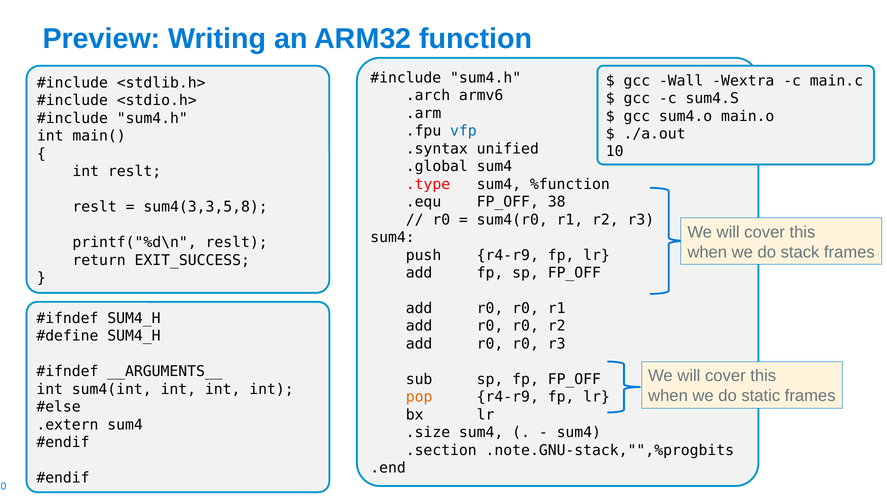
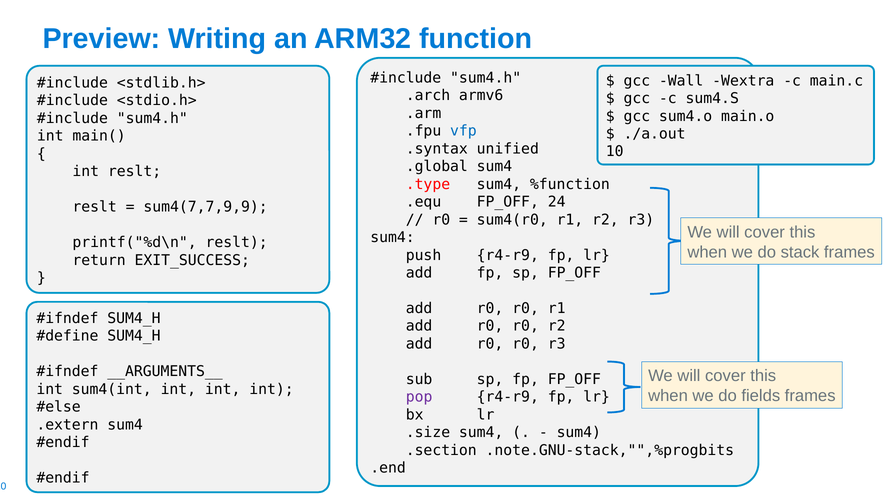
38: 38 -> 24
sum4(3,3,5,8: sum4(3,3,5,8 -> sum4(7,7,9,9
static: static -> fields
pop colour: orange -> purple
